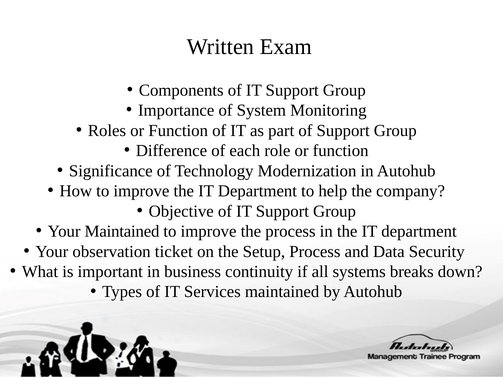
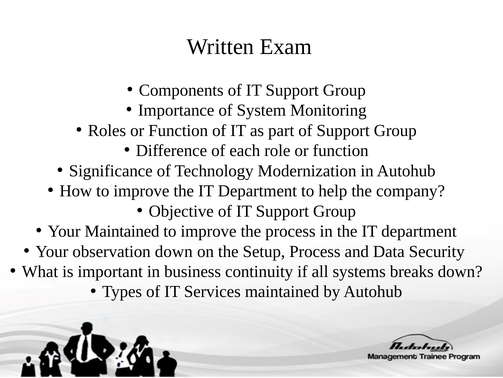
observation ticket: ticket -> down
